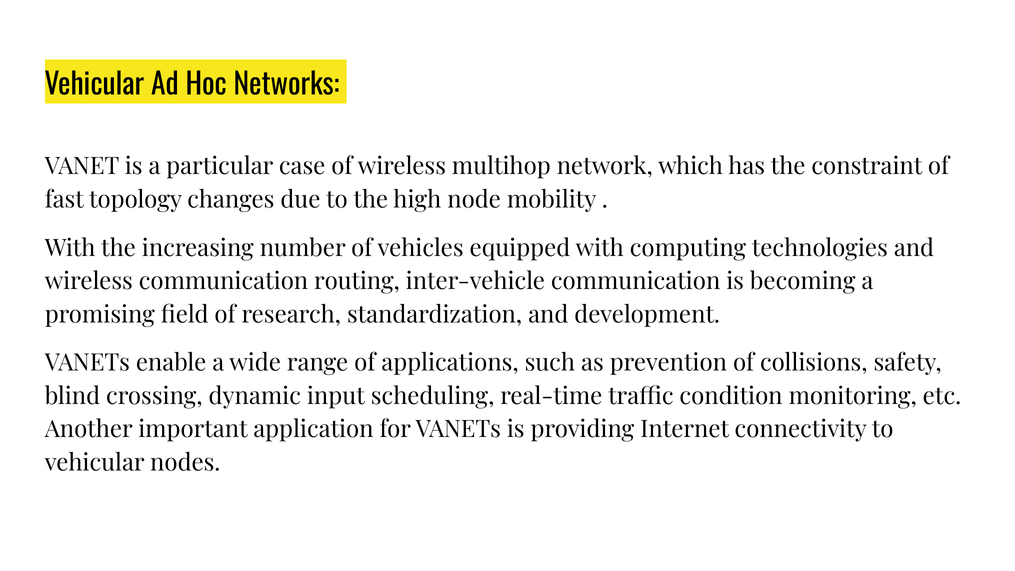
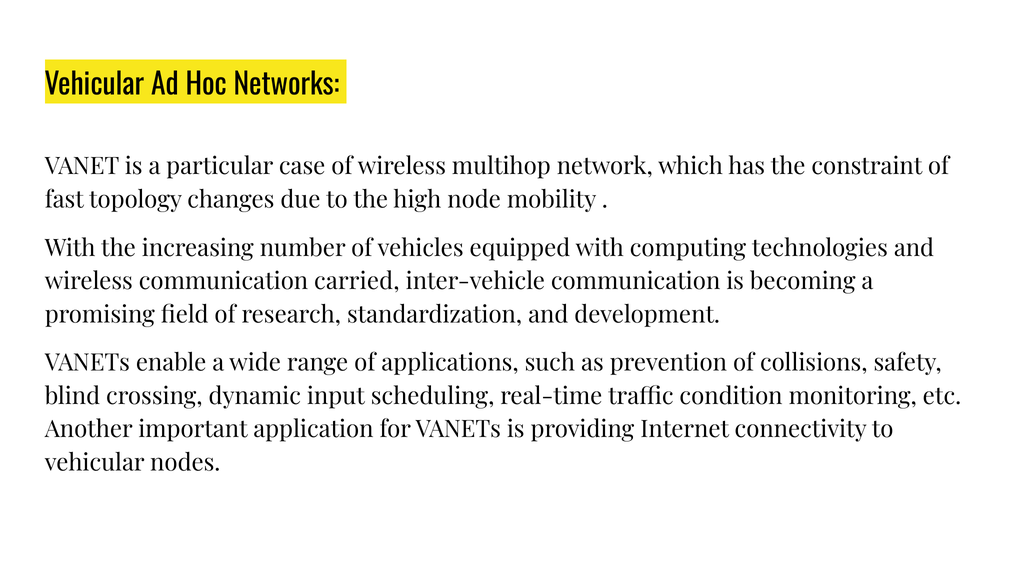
routing: routing -> carried
